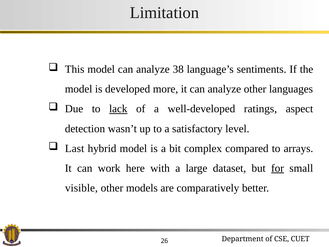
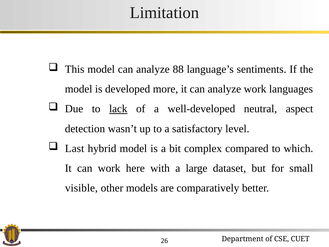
38: 38 -> 88
analyze other: other -> work
ratings: ratings -> neutral
arrays: arrays -> which
for underline: present -> none
